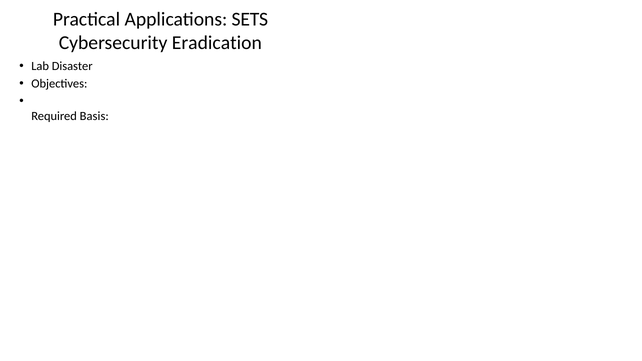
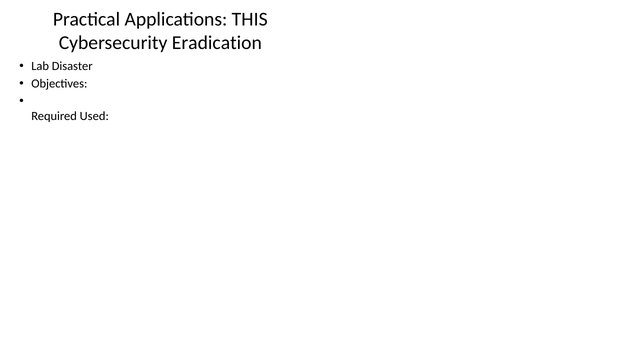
SETS: SETS -> THIS
Basis: Basis -> Used
